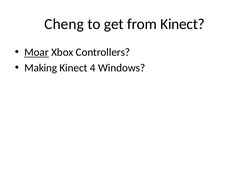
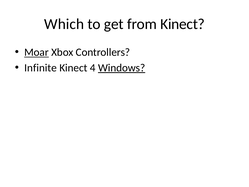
Cheng: Cheng -> Which
Making: Making -> Infinite
Windows underline: none -> present
